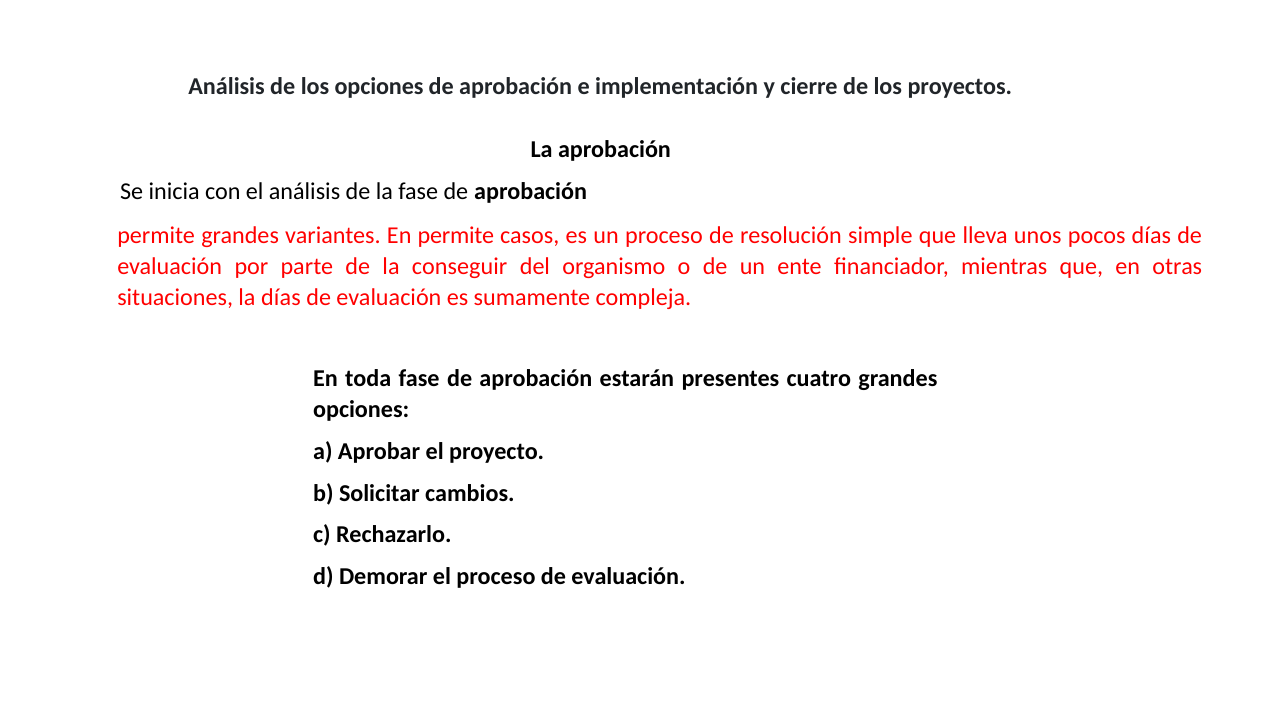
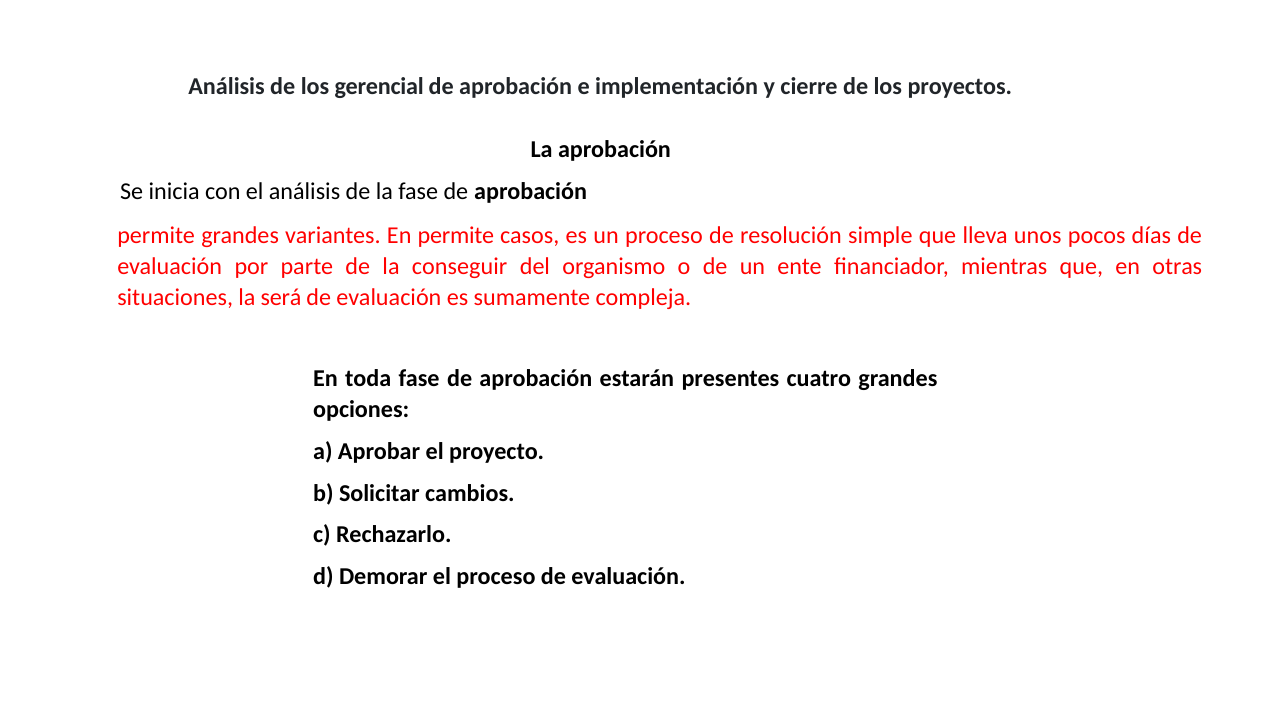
los opciones: opciones -> gerencial
la días: días -> será
